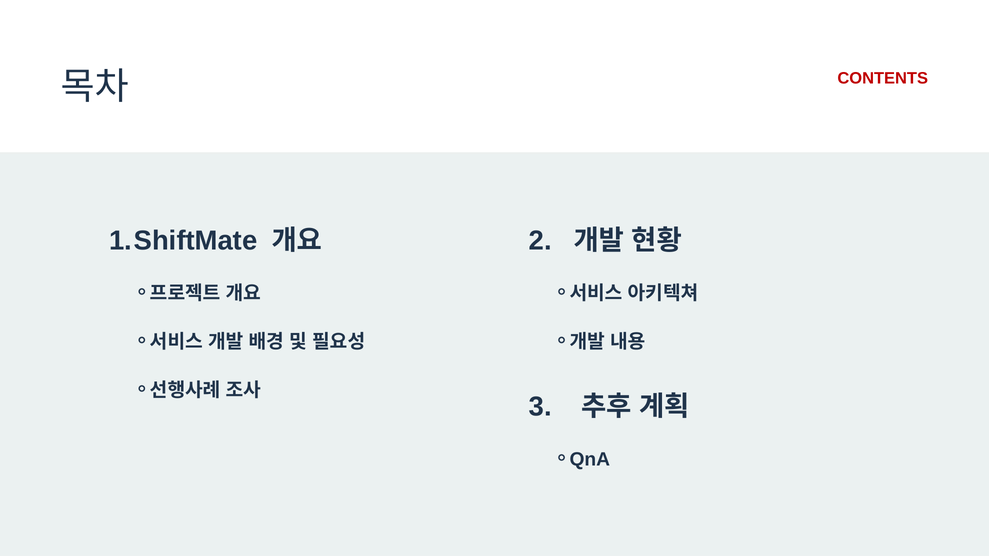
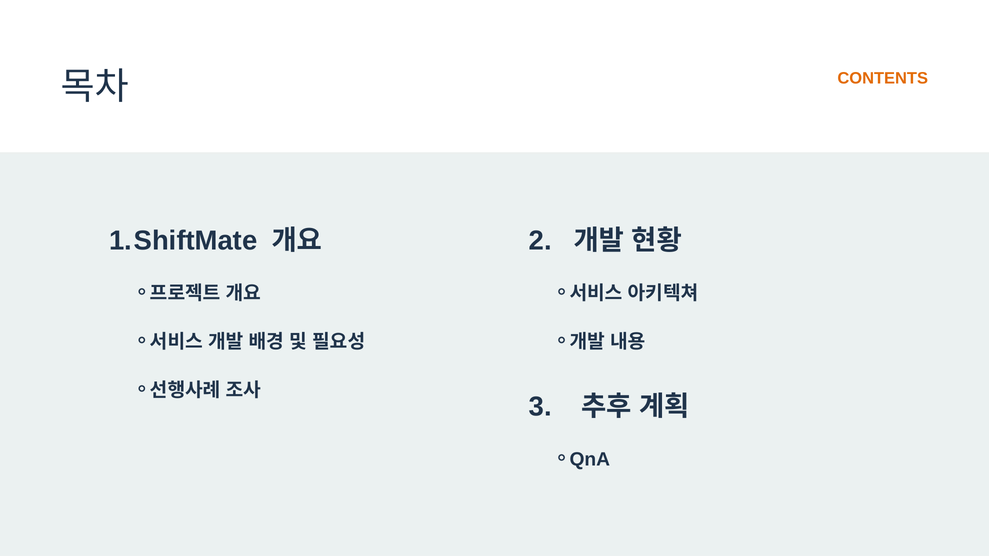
CONTENTS colour: red -> orange
